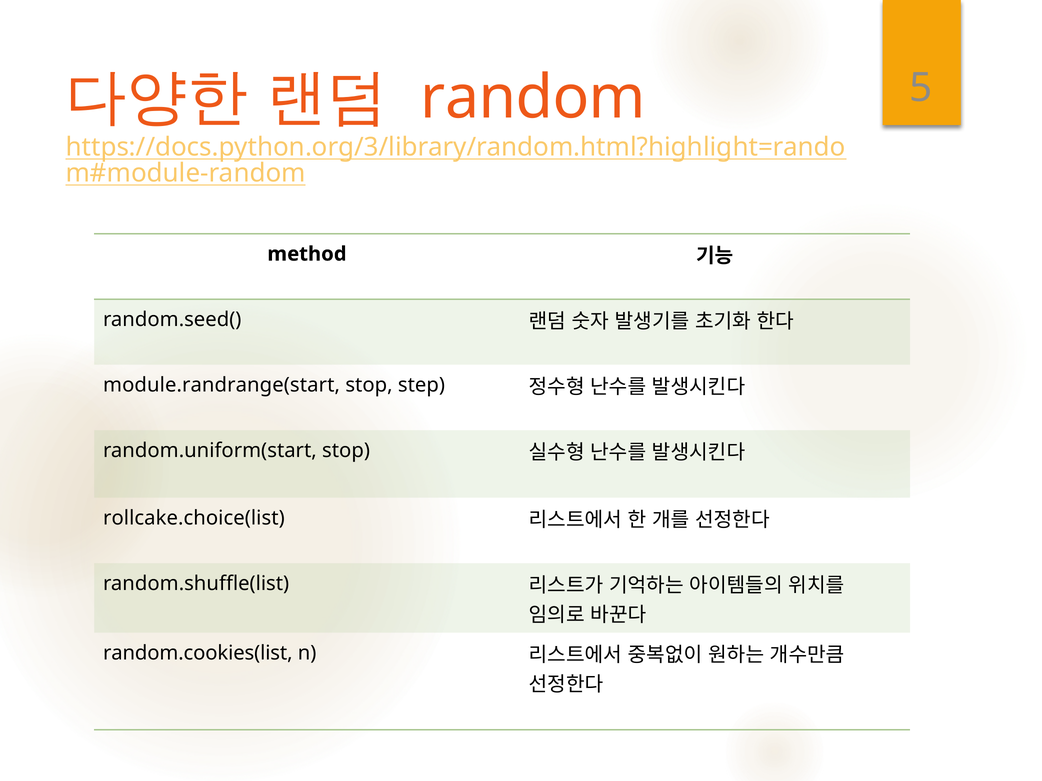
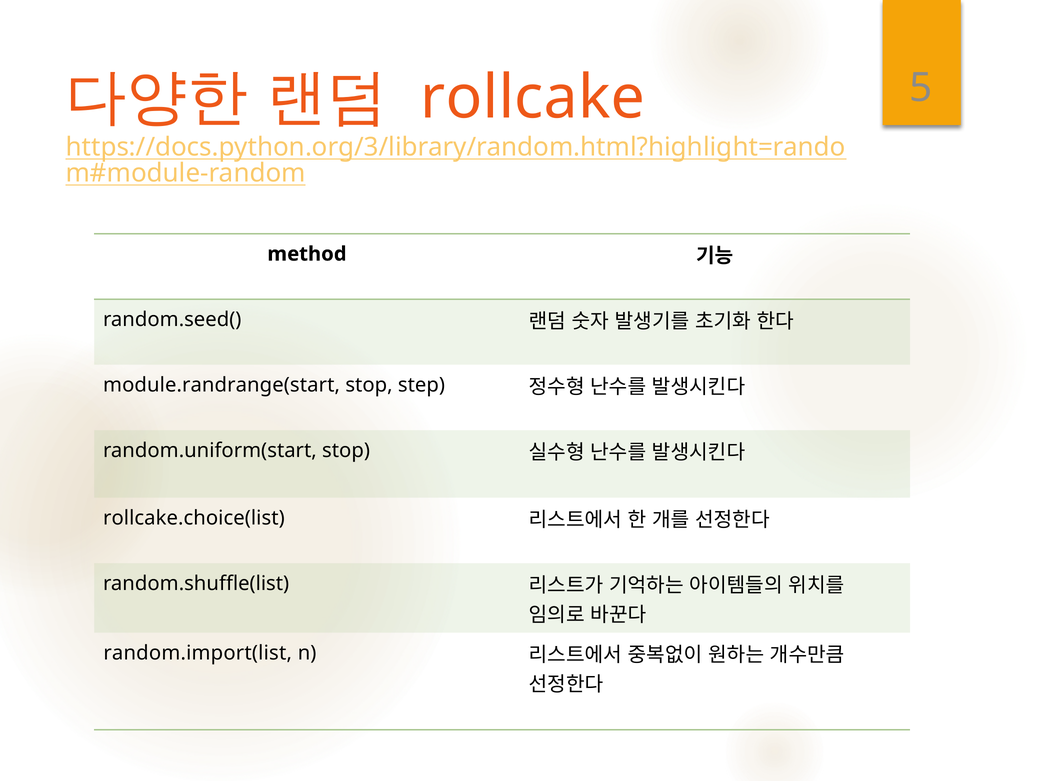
random: random -> rollcake
random.cookies(list: random.cookies(list -> random.import(list
